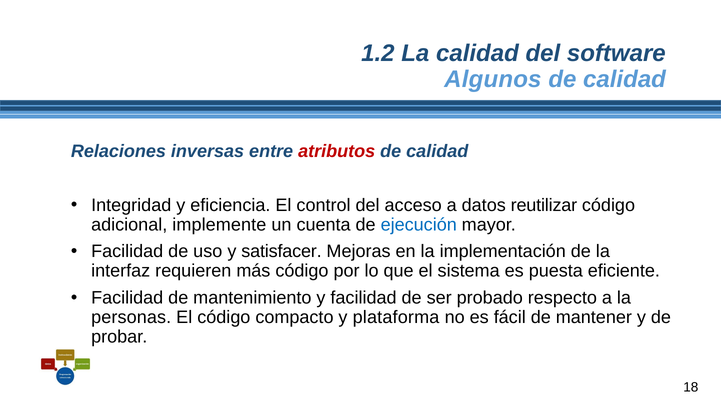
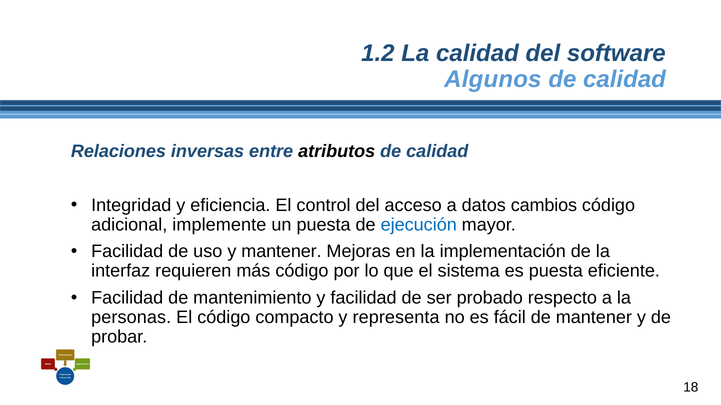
atributos colour: red -> black
reutilizar: reutilizar -> cambios
un cuenta: cuenta -> puesta
y satisfacer: satisfacer -> mantener
plataforma: plataforma -> representa
